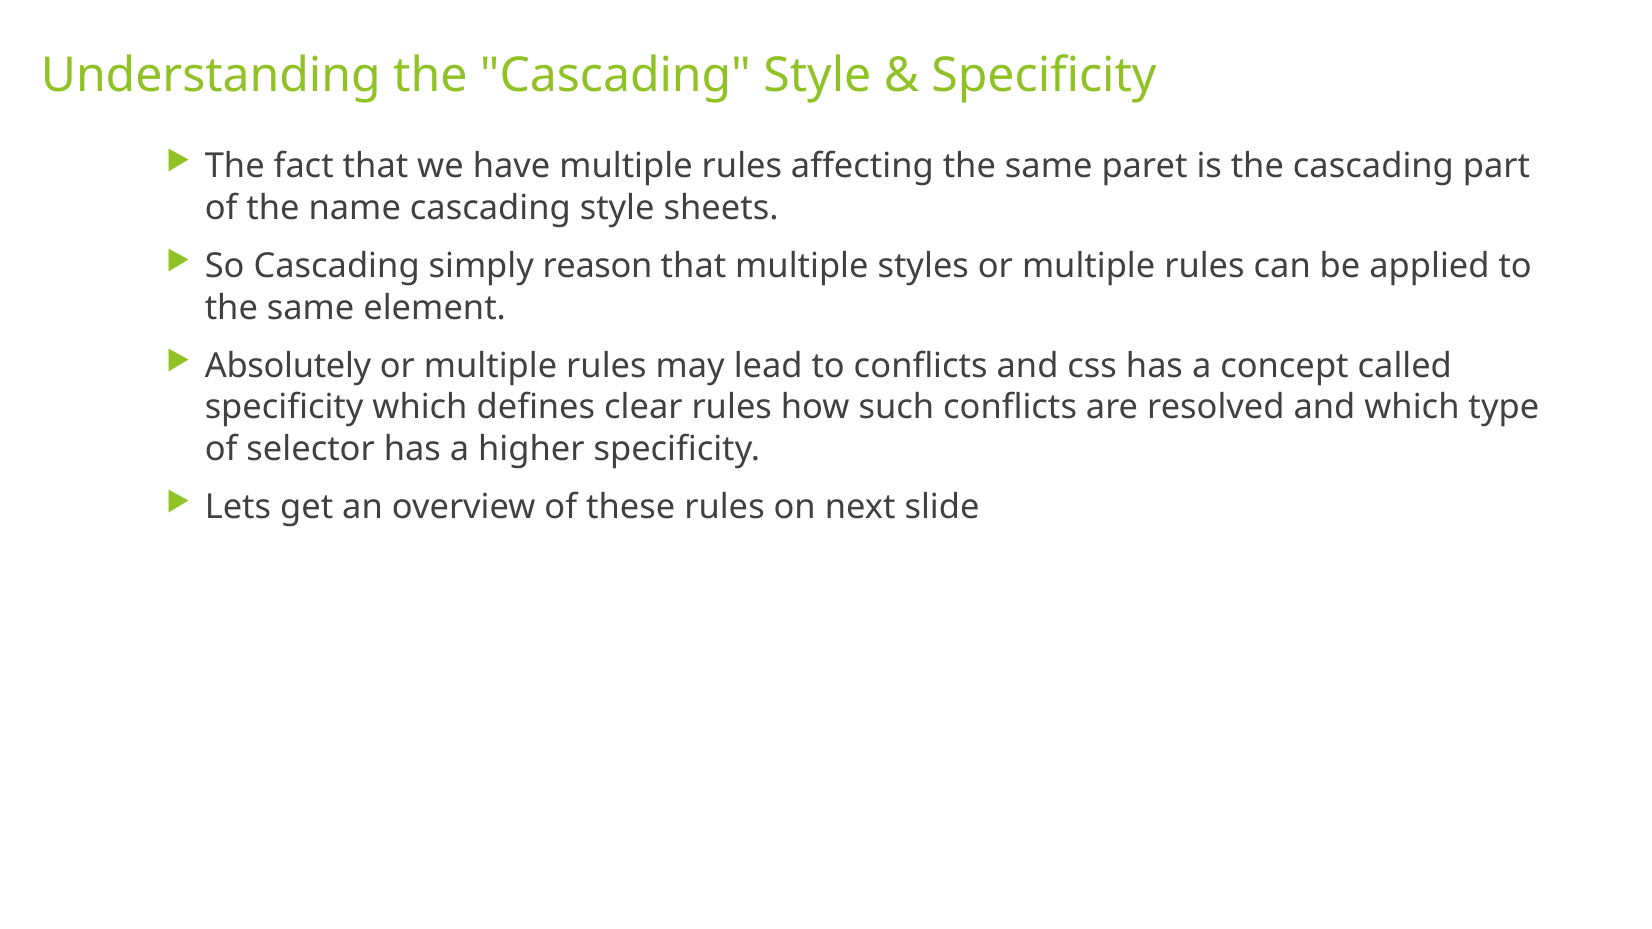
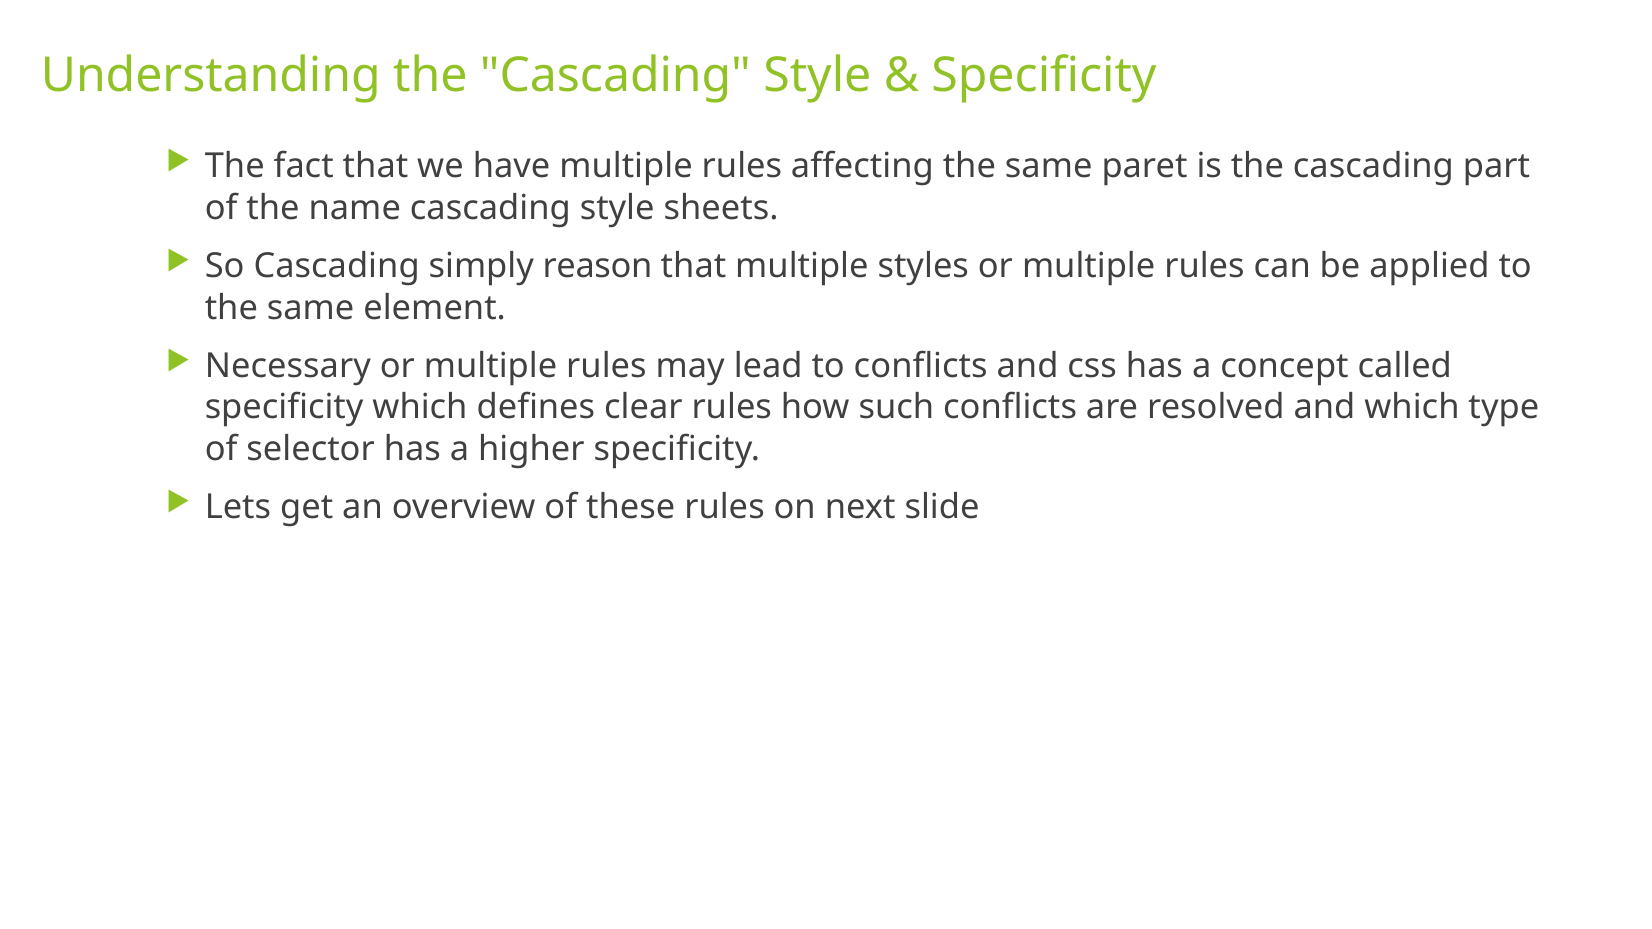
Absolutely: Absolutely -> Necessary
